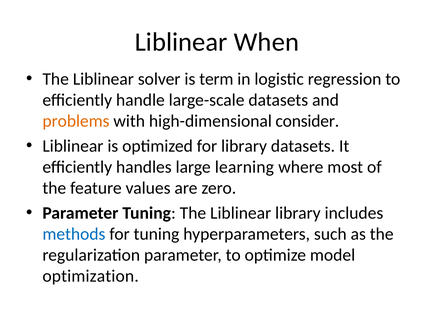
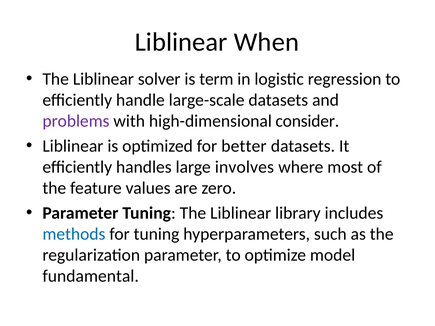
problems colour: orange -> purple
for library: library -> better
learning: learning -> involves
optimization: optimization -> fundamental
